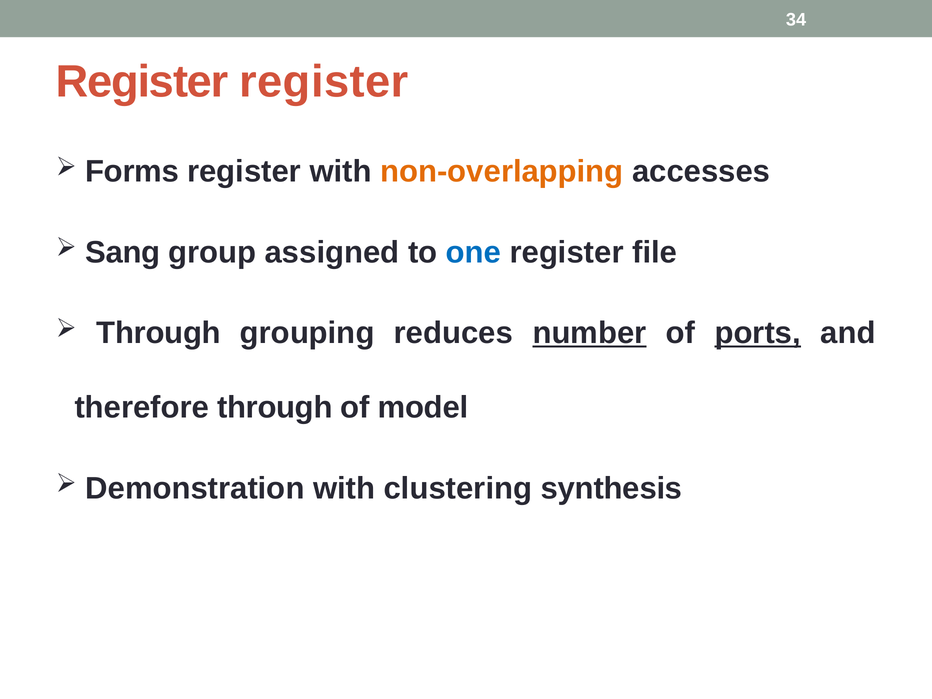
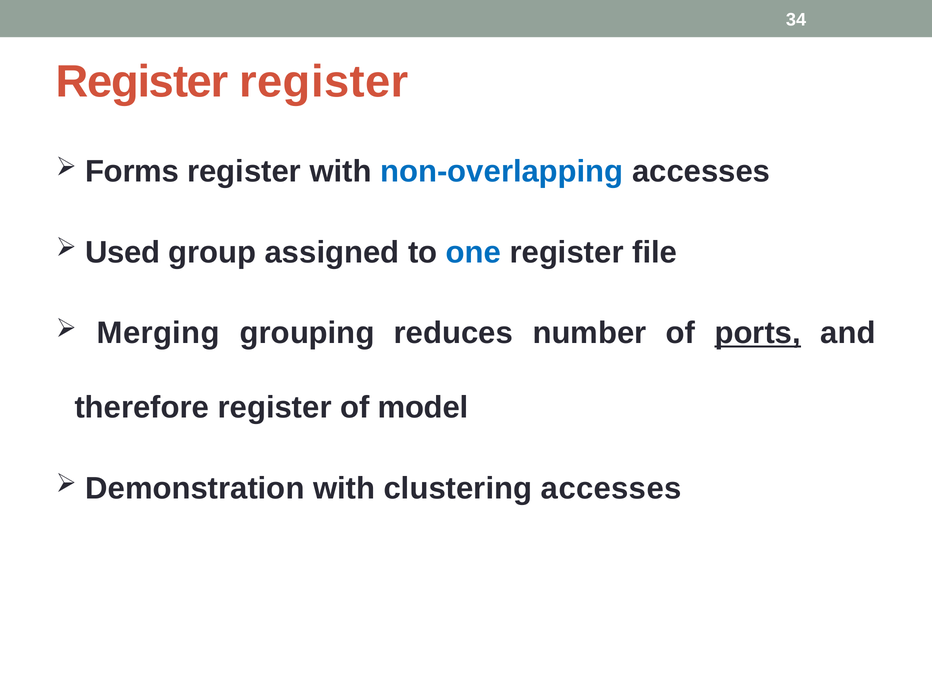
non-overlapping colour: orange -> blue
Sang: Sang -> Used
Through at (159, 333): Through -> Merging
number underline: present -> none
therefore through: through -> register
clustering synthesis: synthesis -> accesses
